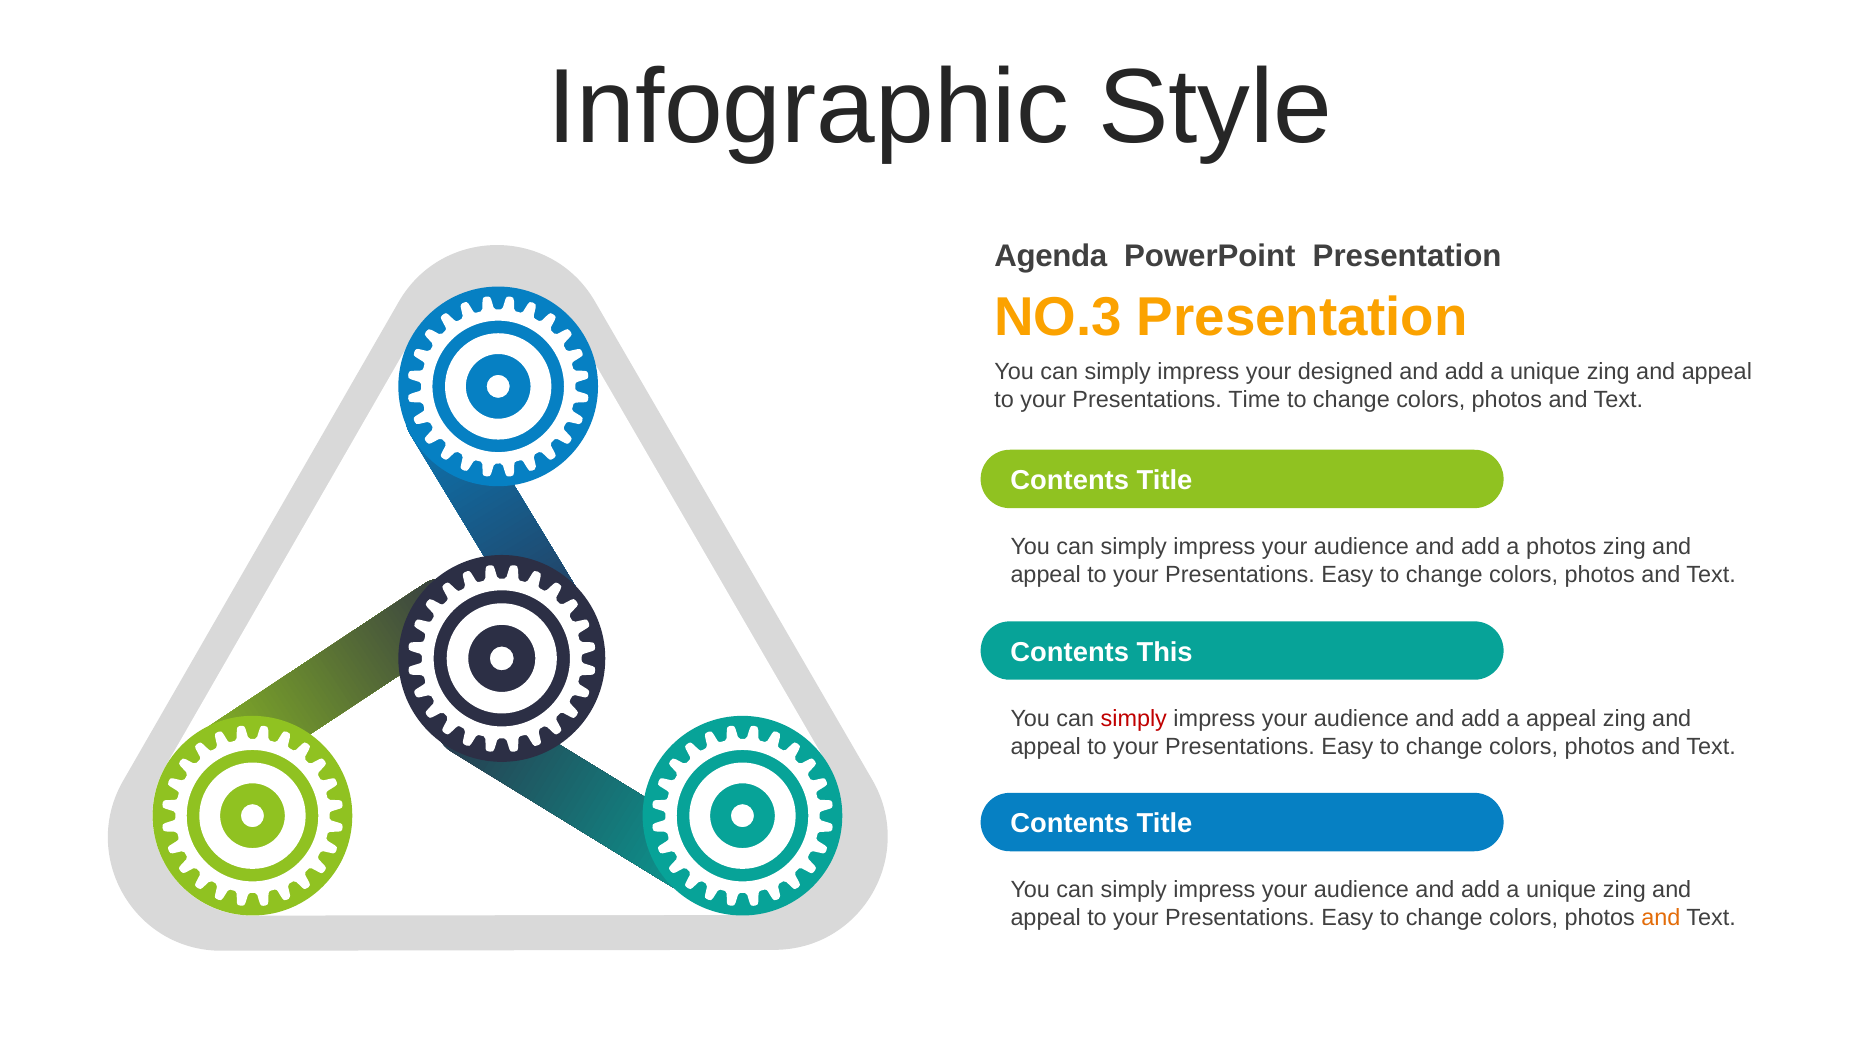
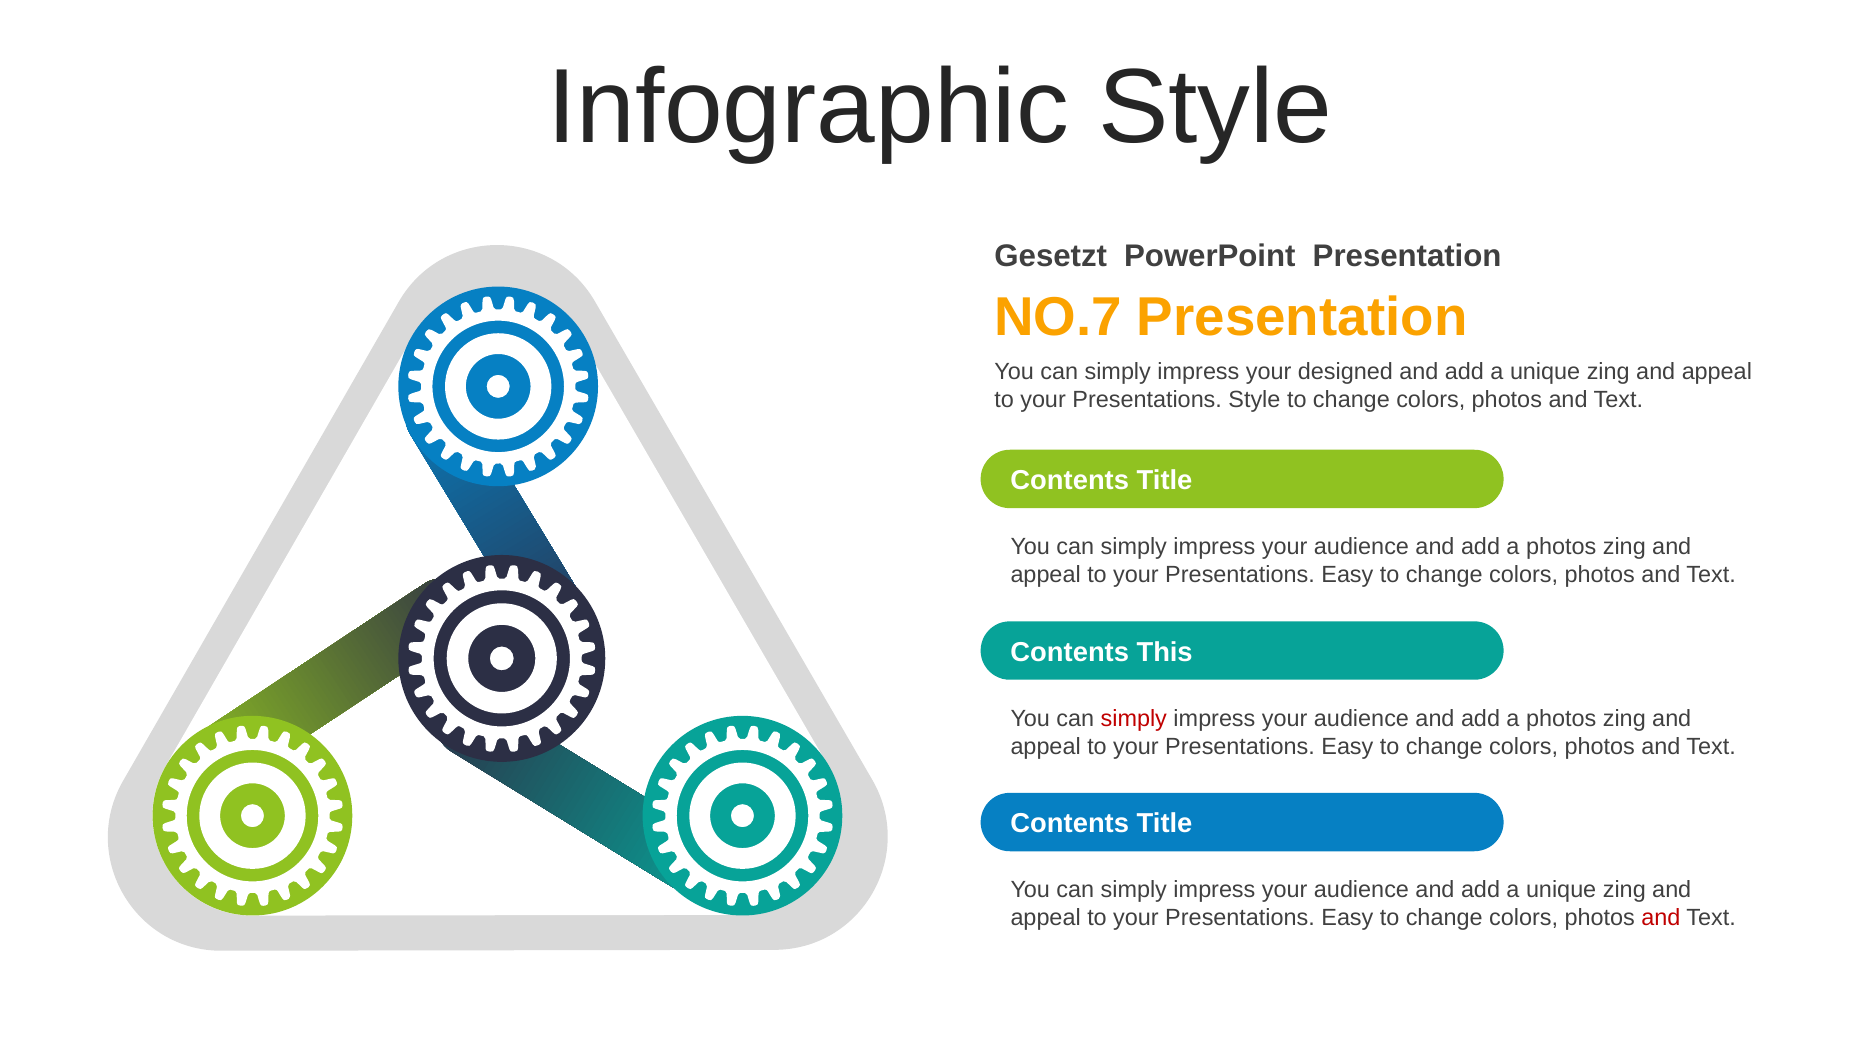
Agenda: Agenda -> Gesetzt
NO.3: NO.3 -> NO.7
Presentations Time: Time -> Style
appeal at (1561, 719): appeal -> photos
and at (1661, 918) colour: orange -> red
